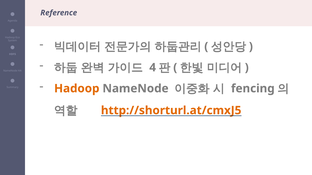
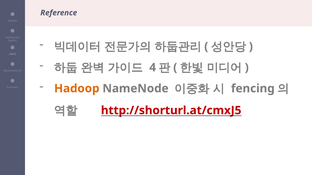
http://shorturl.at/cmxJ5 colour: orange -> red
